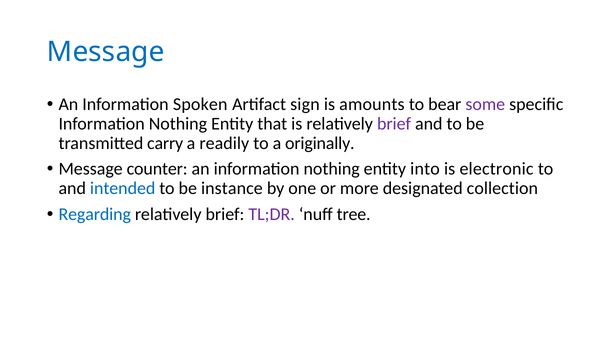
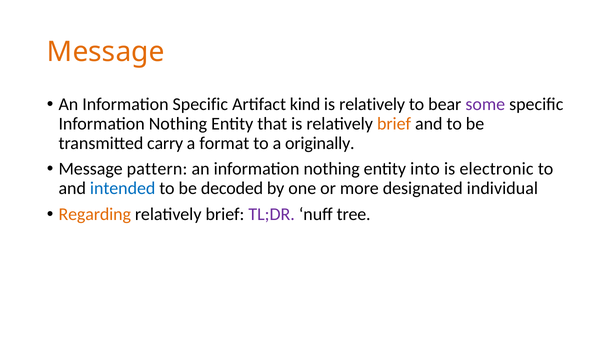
Message at (106, 52) colour: blue -> orange
Information Spoken: Spoken -> Specific
sign: sign -> kind
amounts at (372, 104): amounts -> relatively
brief at (394, 124) colour: purple -> orange
readily: readily -> format
counter: counter -> pattern
instance: instance -> decoded
collection: collection -> individual
Regarding colour: blue -> orange
